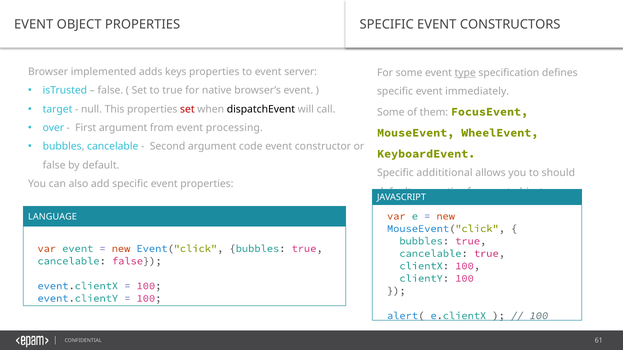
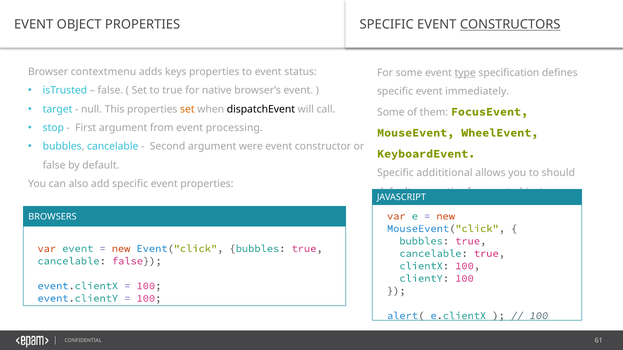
CONSTRUCTORS underline: none -> present
implemented: implemented -> contextmenu
server: server -> status
set at (187, 109) colour: red -> orange
over: over -> stop
code: code -> were
LANGUAGE: LANGUAGE -> BROWSERS
